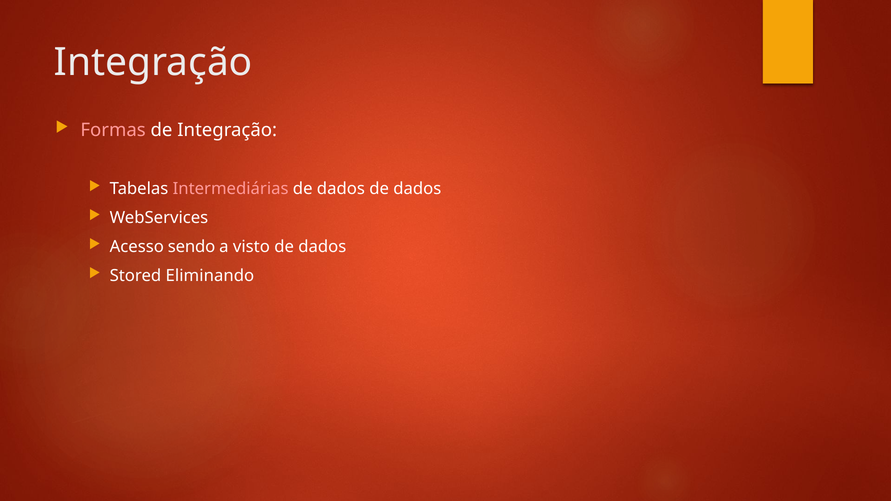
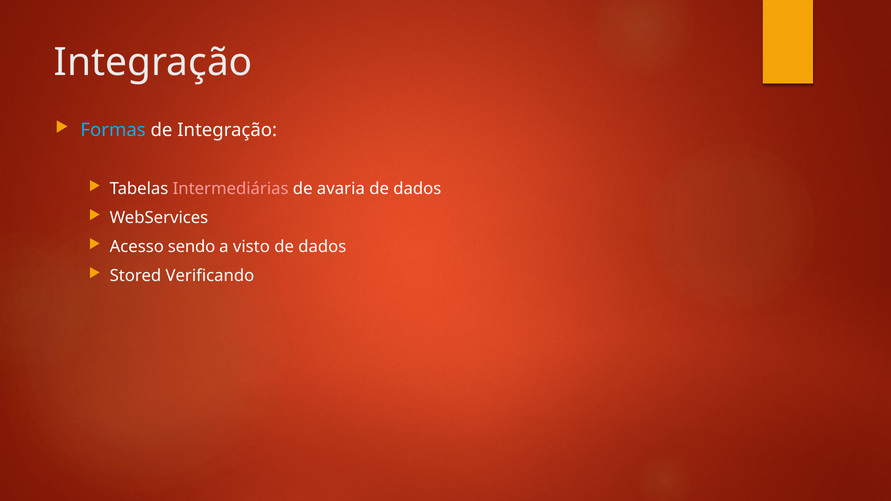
Formas colour: pink -> light blue
dados at (341, 189): dados -> avaria
Eliminando: Eliminando -> Verificando
